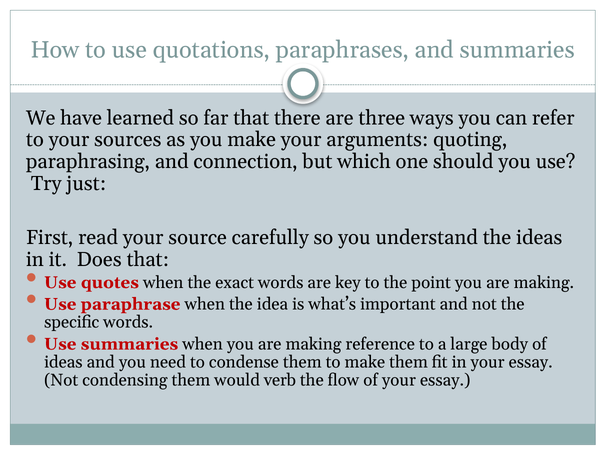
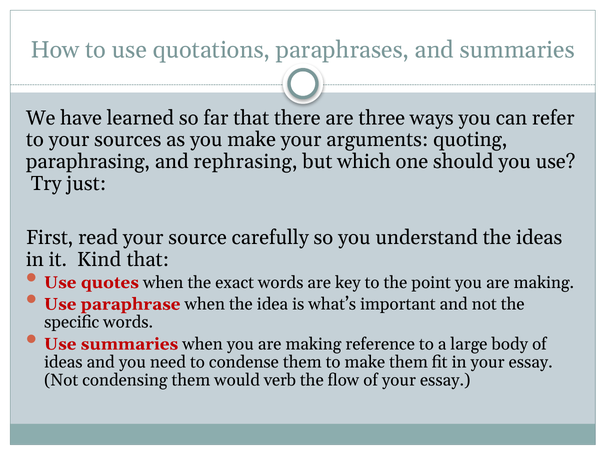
connection: connection -> rephrasing
Does: Does -> Kind
